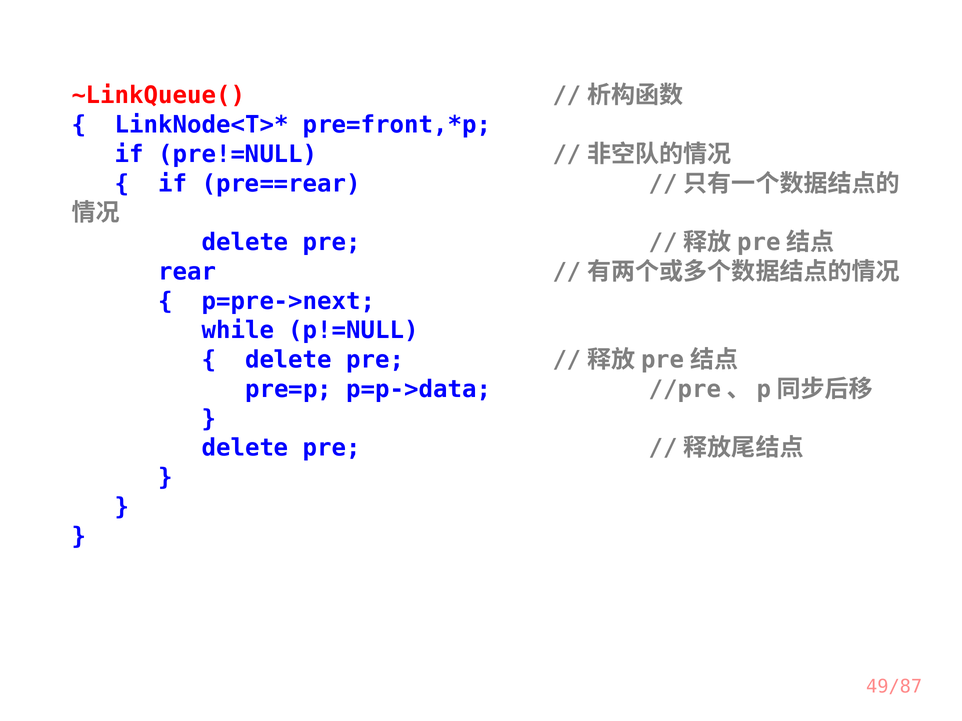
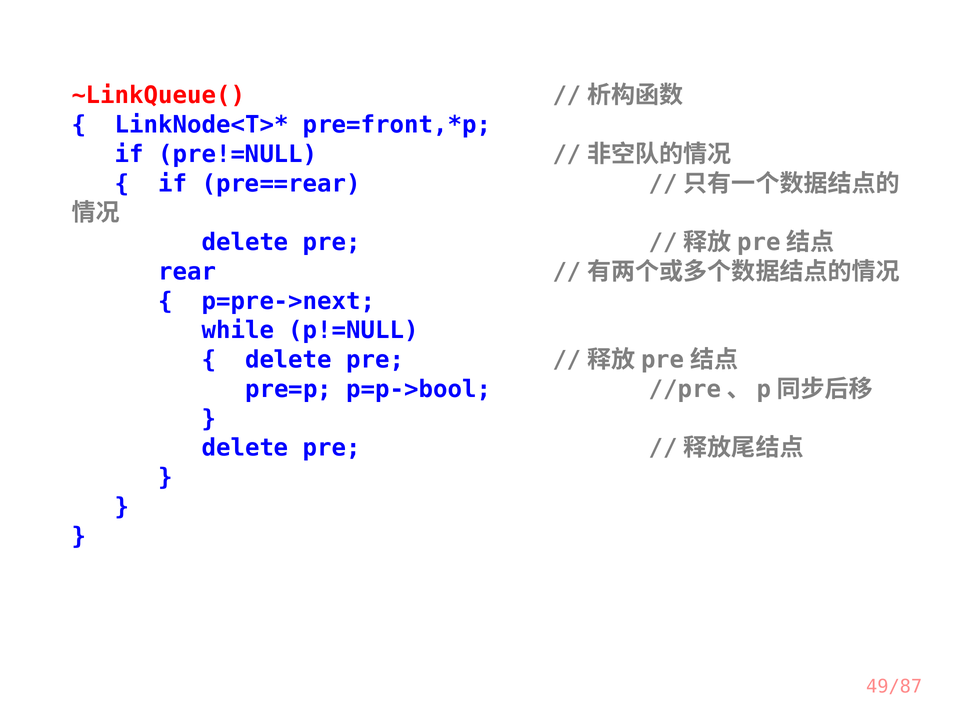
p=p->data: p=p->data -> p=p->bool
